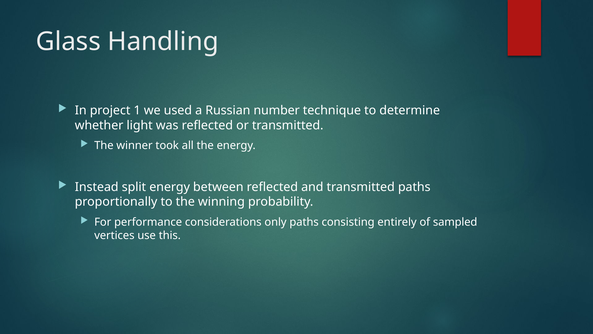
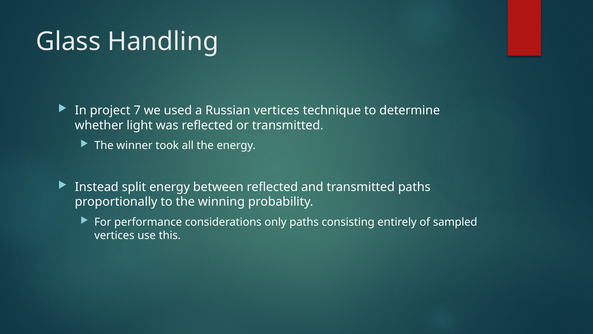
1: 1 -> 7
Russian number: number -> vertices
